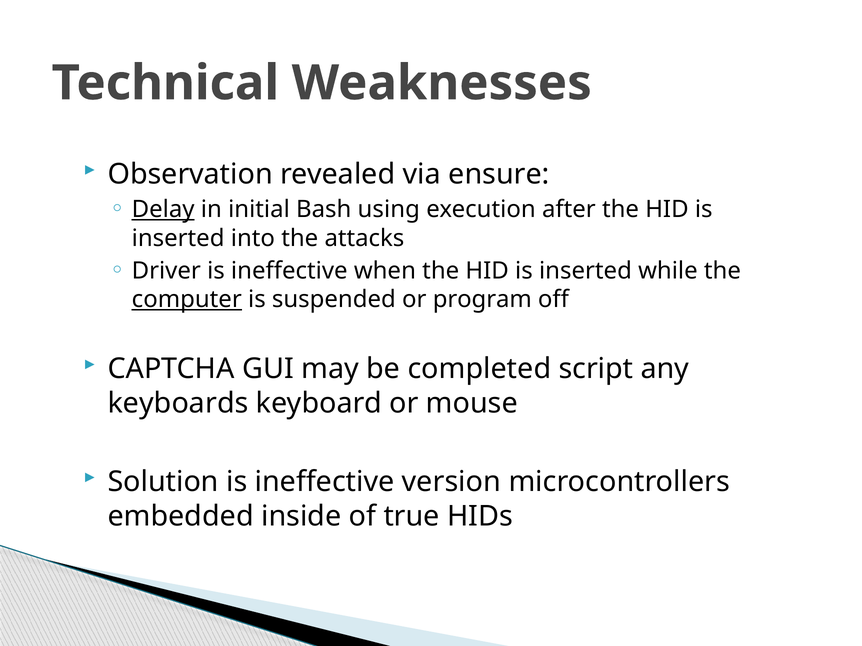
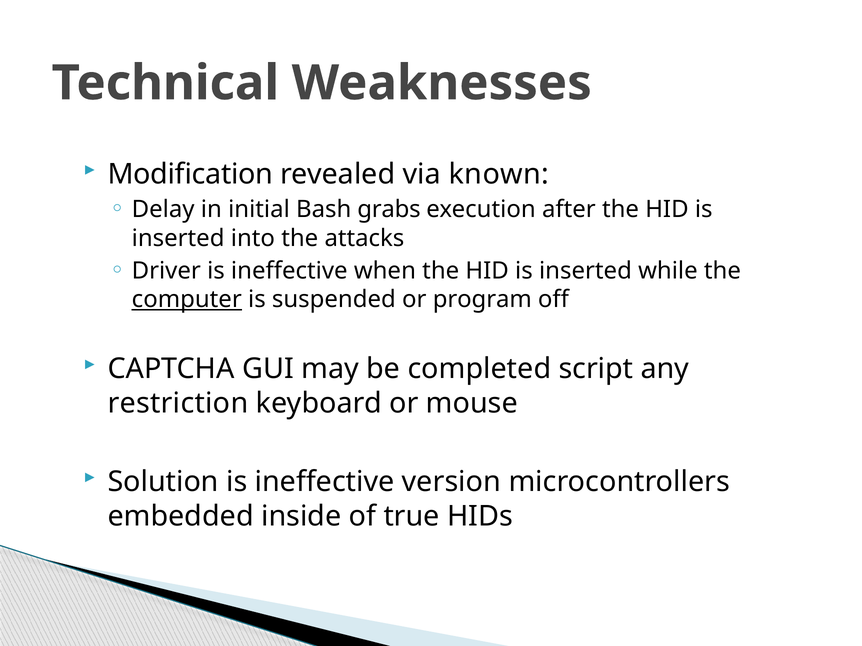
Observation: Observation -> Modification
ensure: ensure -> known
Delay underline: present -> none
using: using -> grabs
keyboards: keyboards -> restriction
